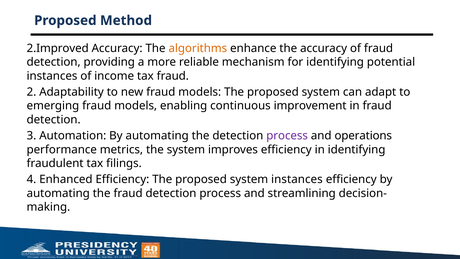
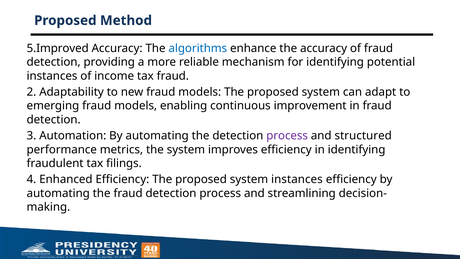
2.Improved: 2.Improved -> 5.Improved
algorithms colour: orange -> blue
operations: operations -> structured
